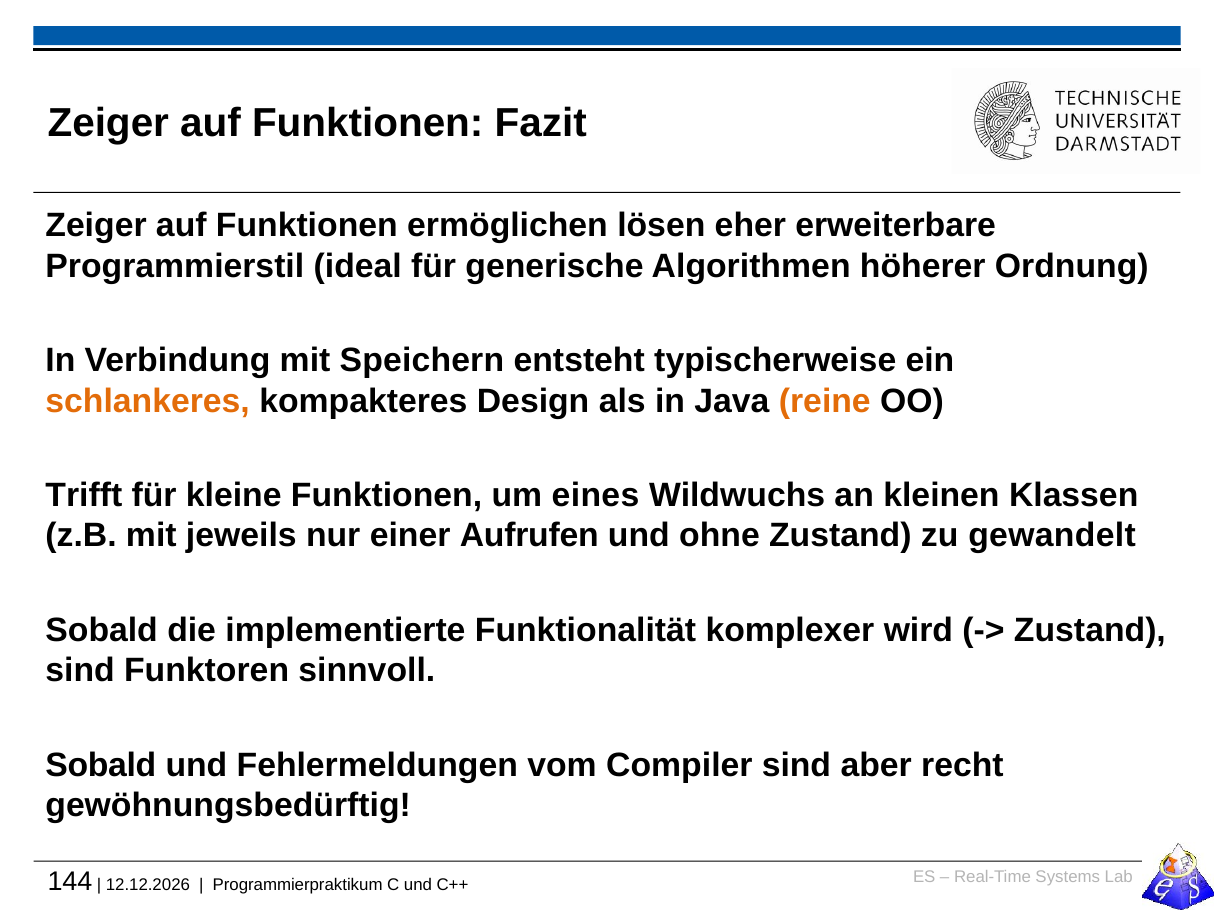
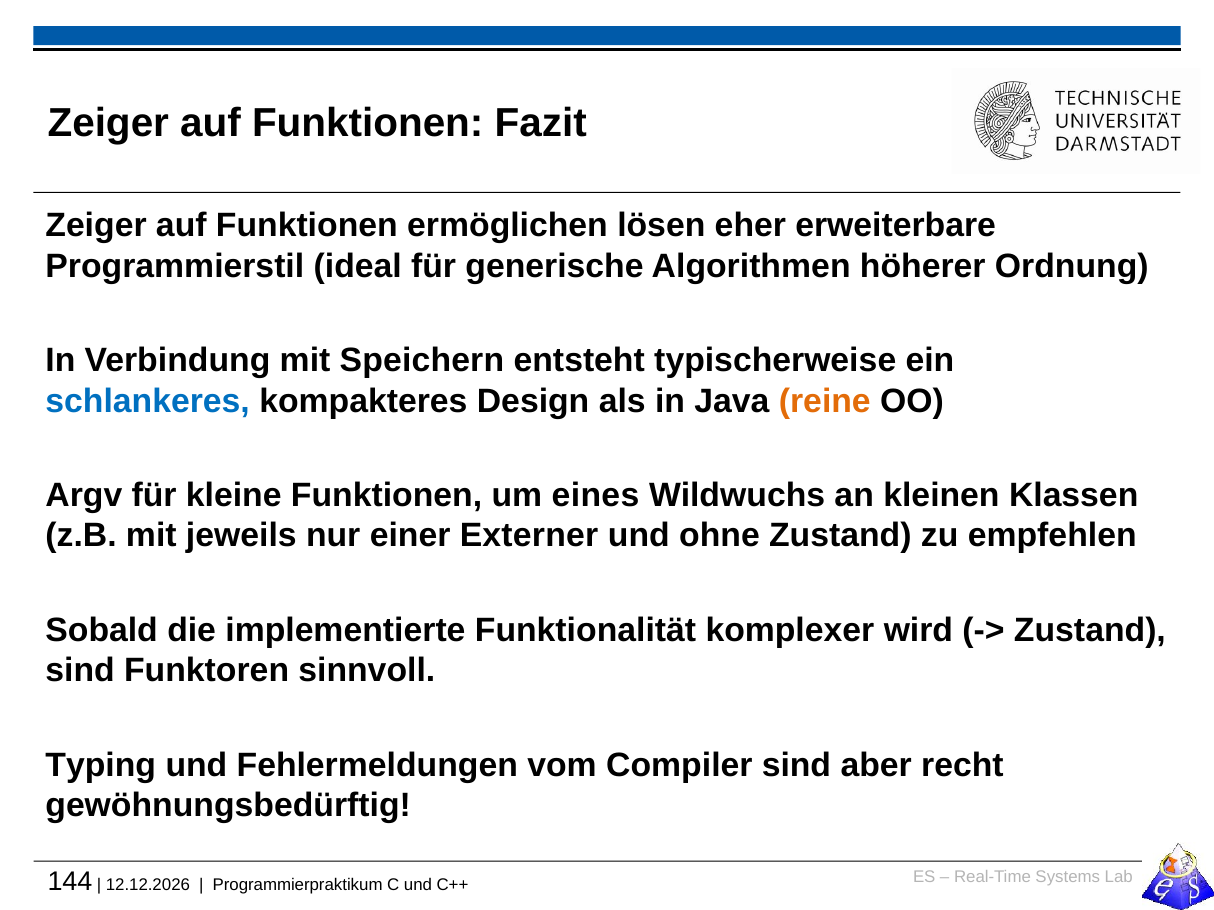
schlankeres colour: orange -> blue
Trifft: Trifft -> Argv
Aufrufen: Aufrufen -> Externer
gewandelt: gewandelt -> empfehlen
Sobald at (101, 765): Sobald -> Typing
